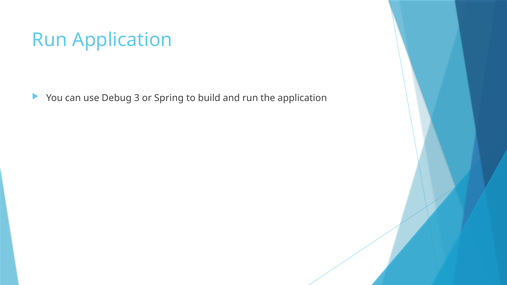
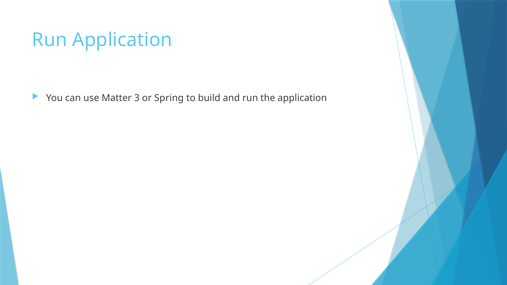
Debug: Debug -> Matter
